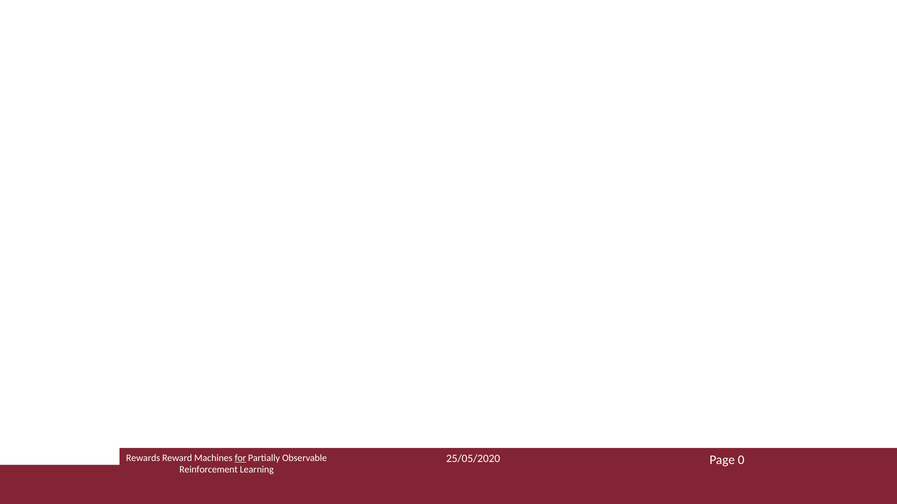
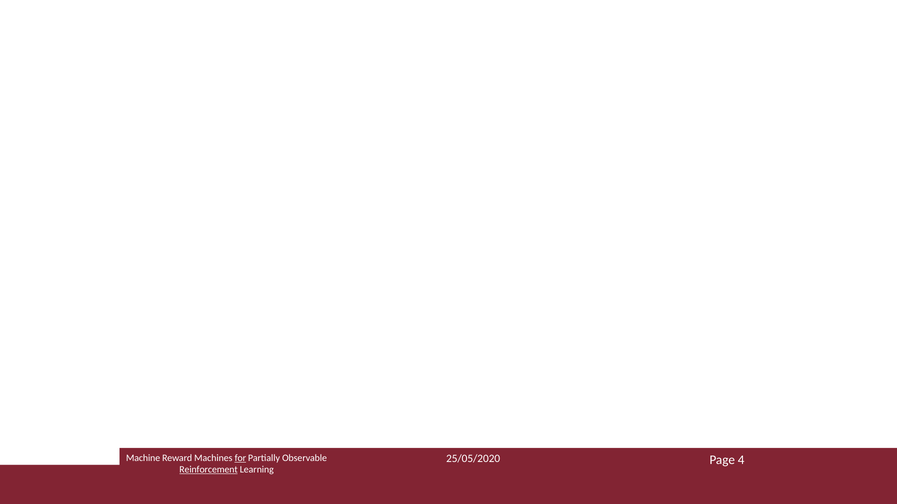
Rewards: Rewards -> Machine
0: 0 -> 4
Reinforcement underline: none -> present
